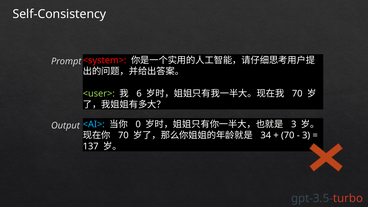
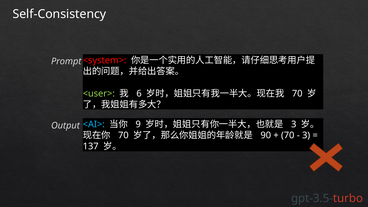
0: 0 -> 9
34: 34 -> 90
